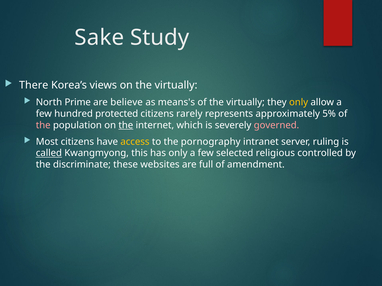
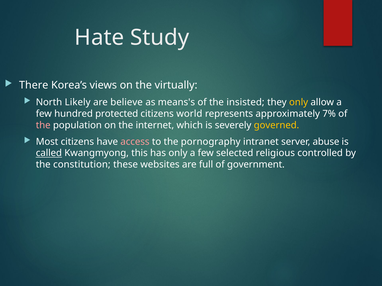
Sake: Sake -> Hate
Prime: Prime -> Likely
of the virtually: virtually -> insisted
rarely: rarely -> world
5%: 5% -> 7%
the at (126, 125) underline: present -> none
governed colour: pink -> yellow
access colour: yellow -> pink
ruling: ruling -> abuse
discriminate: discriminate -> constitution
amendment: amendment -> government
